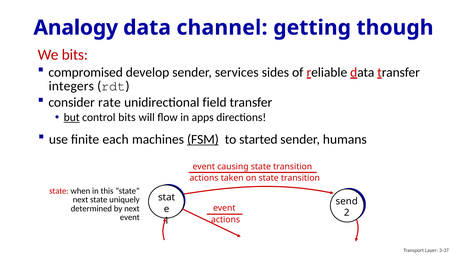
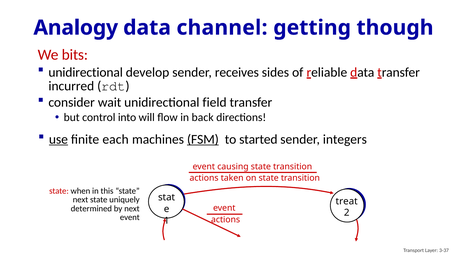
compromised at (86, 72): compromised -> unidirectional
services: services -> receives
integers: integers -> incurred
rate: rate -> wait
but underline: present -> none
control bits: bits -> into
apps: apps -> back
use underline: none -> present
humans: humans -> integers
send: send -> treat
